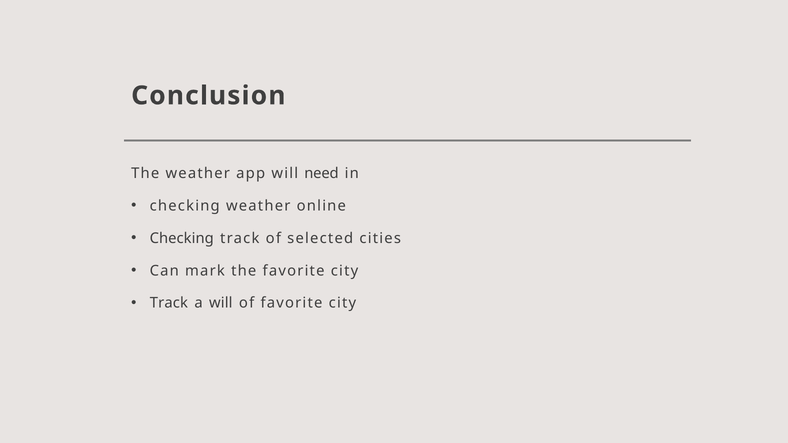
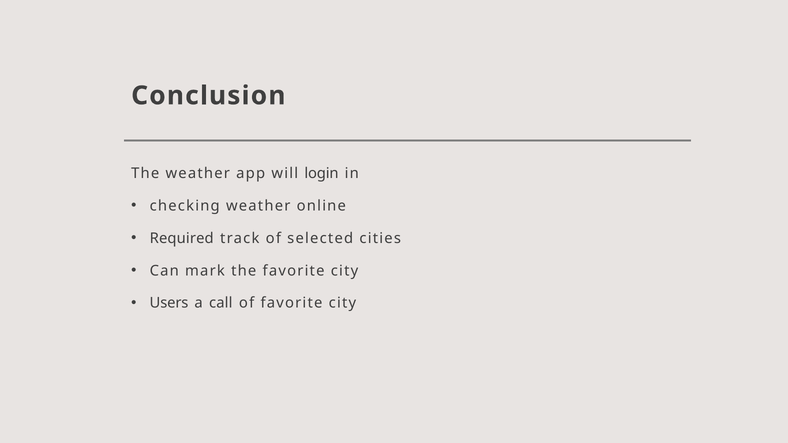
need: need -> login
Checking at (182, 238): Checking -> Required
Track at (169, 303): Track -> Users
a will: will -> call
